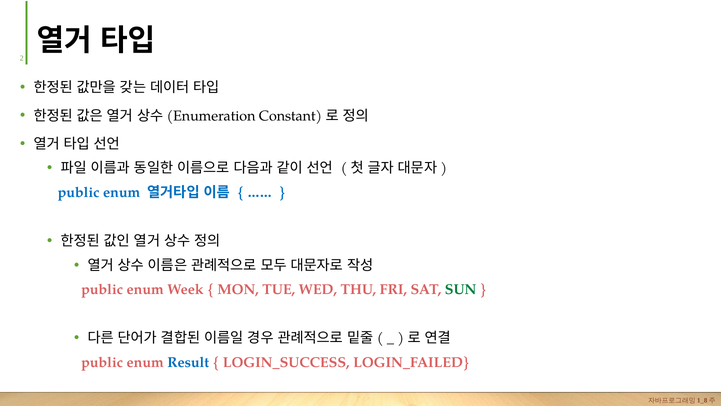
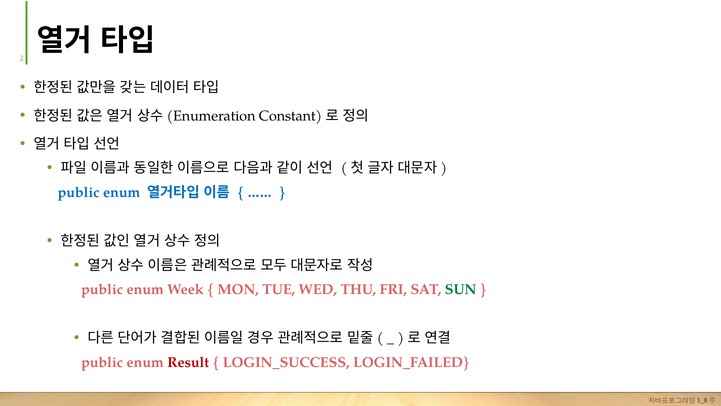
Result colour: blue -> red
